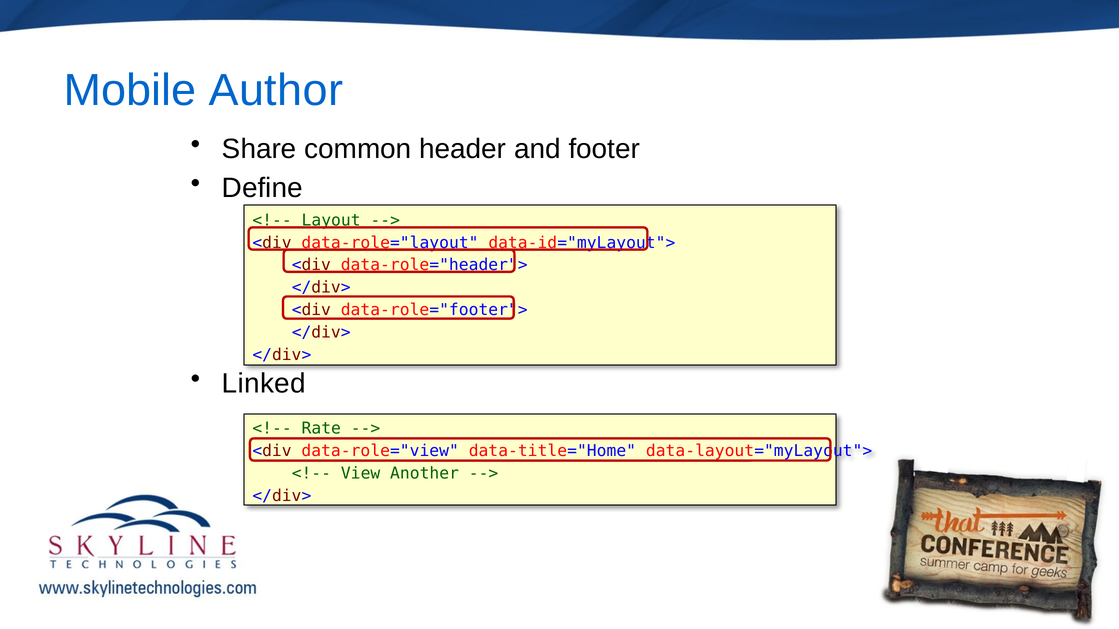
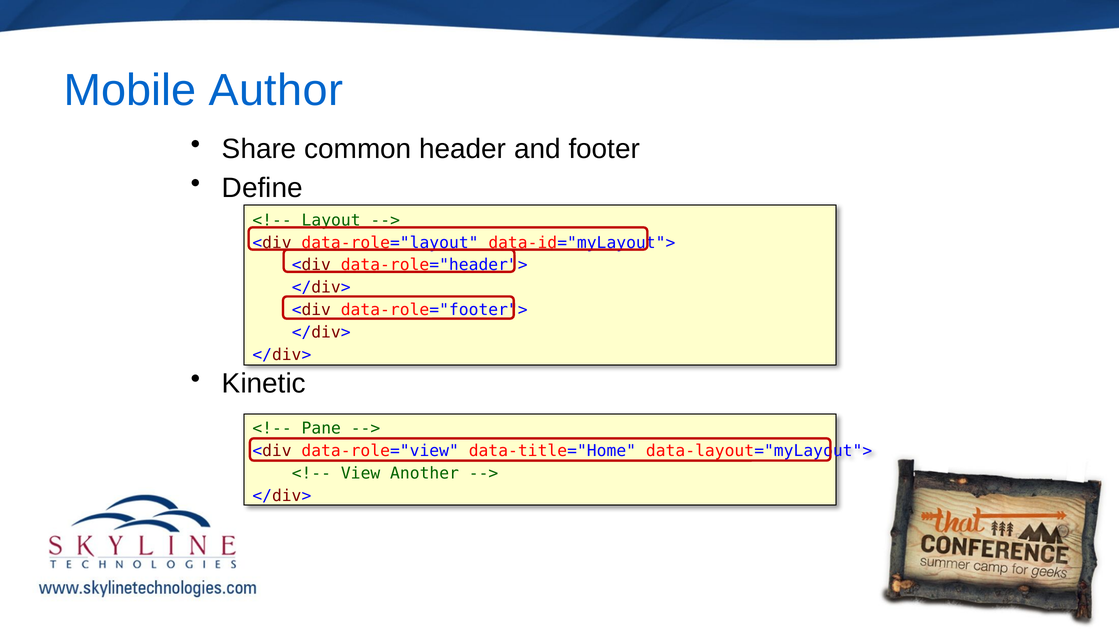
Linked: Linked -> Kinetic
Rate: Rate -> Pane
